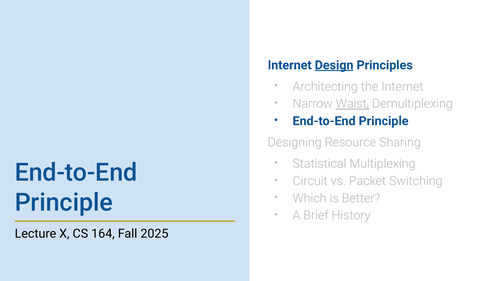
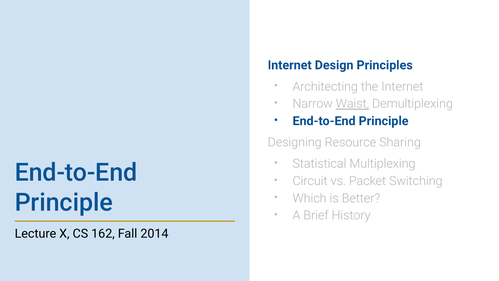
Design underline: present -> none
164: 164 -> 162
2025: 2025 -> 2014
